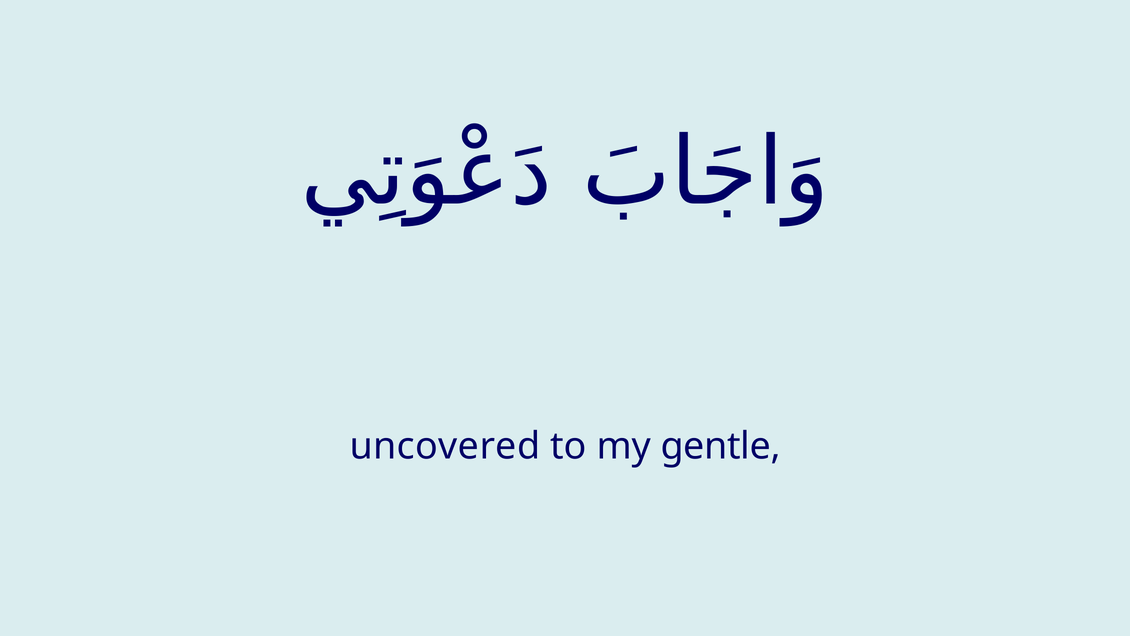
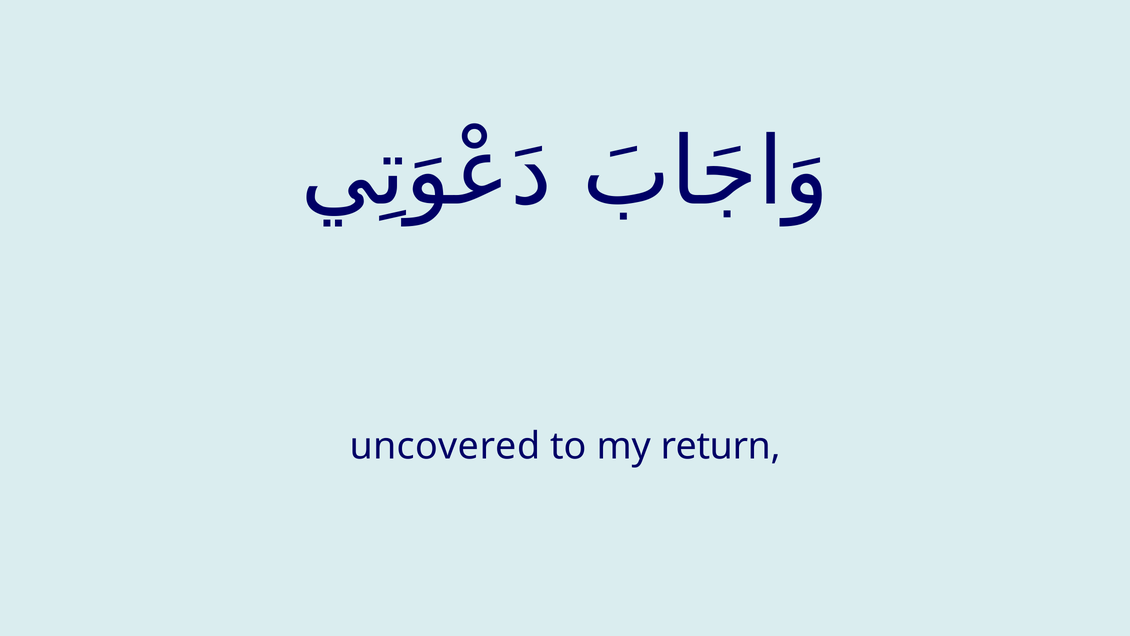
gentle: gentle -> return
